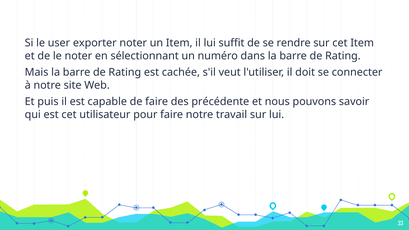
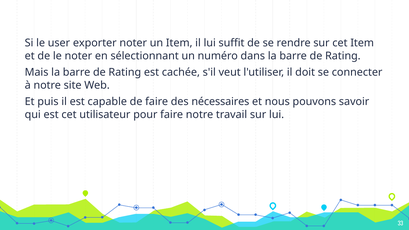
précédente: précédente -> nécessaires
